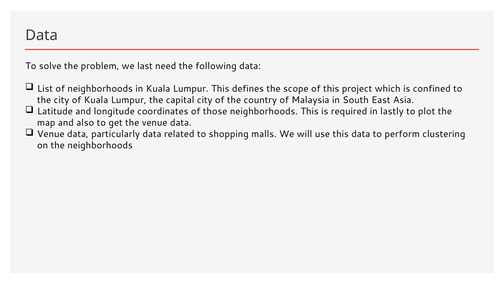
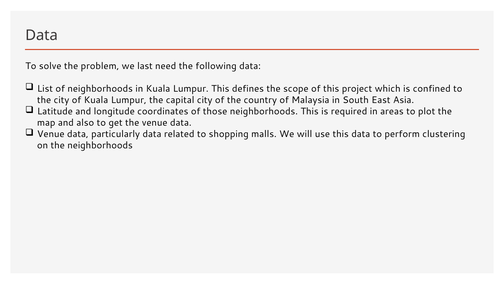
lastly: lastly -> areas
